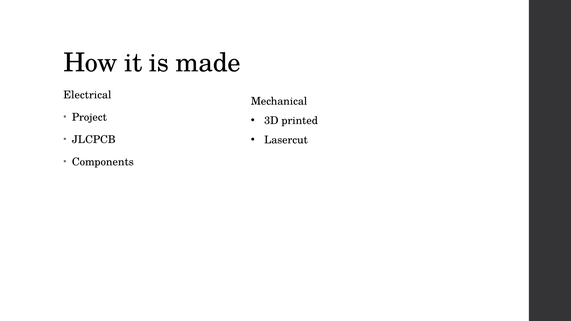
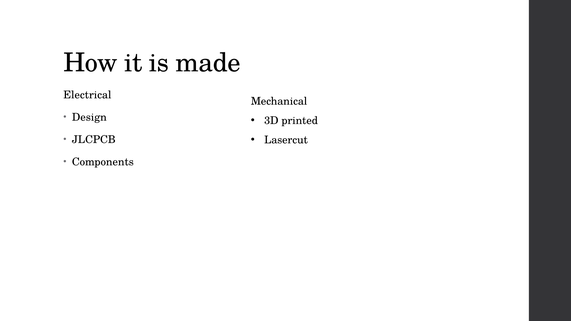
Project: Project -> Design
